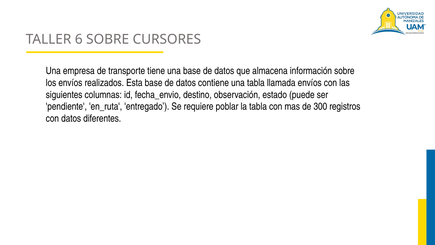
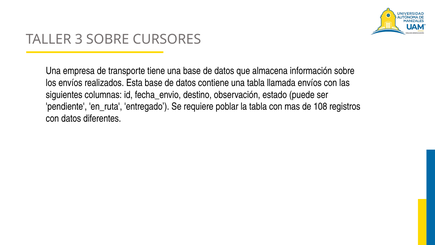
6: 6 -> 3
300: 300 -> 108
